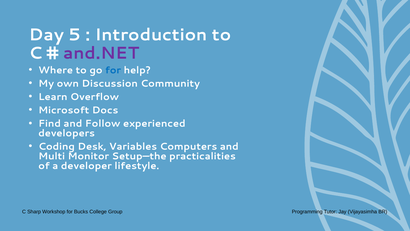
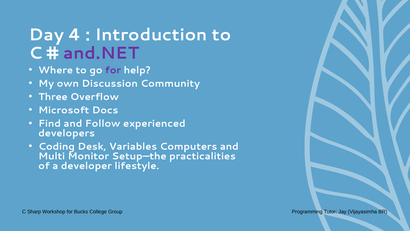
5: 5 -> 4
for at (113, 70) colour: blue -> purple
Learn: Learn -> Three
